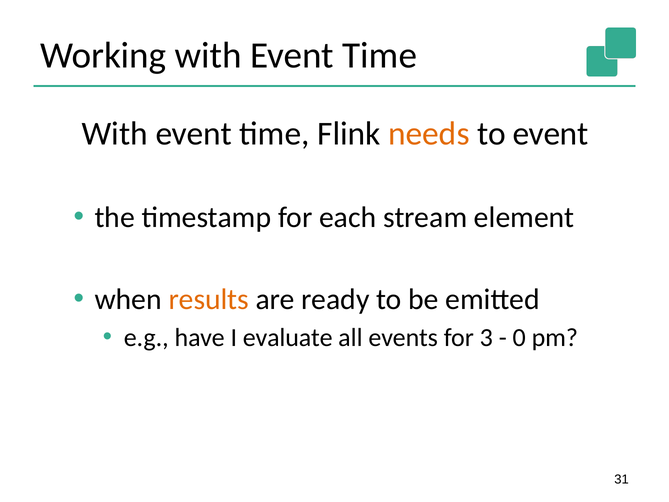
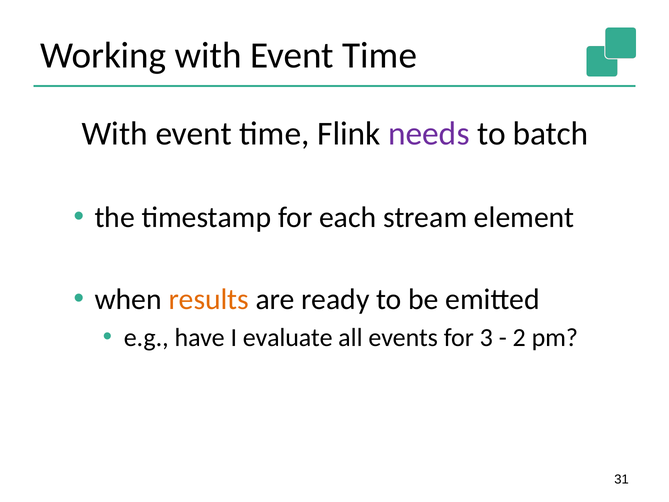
needs colour: orange -> purple
to event: event -> batch
0: 0 -> 2
